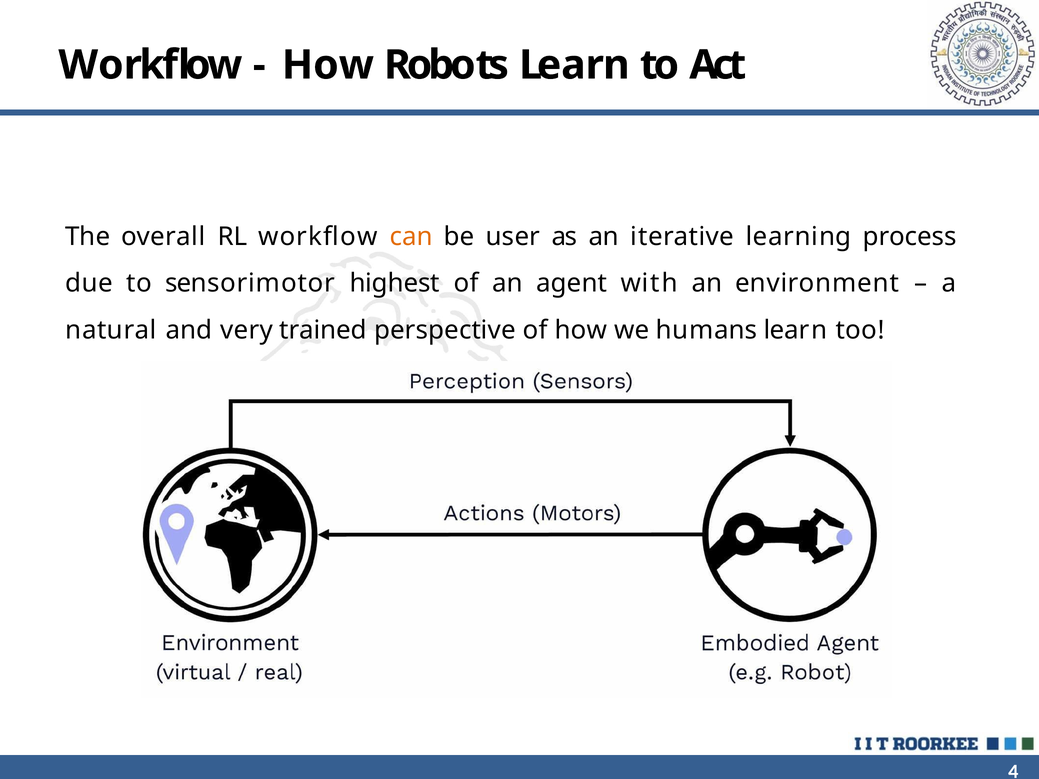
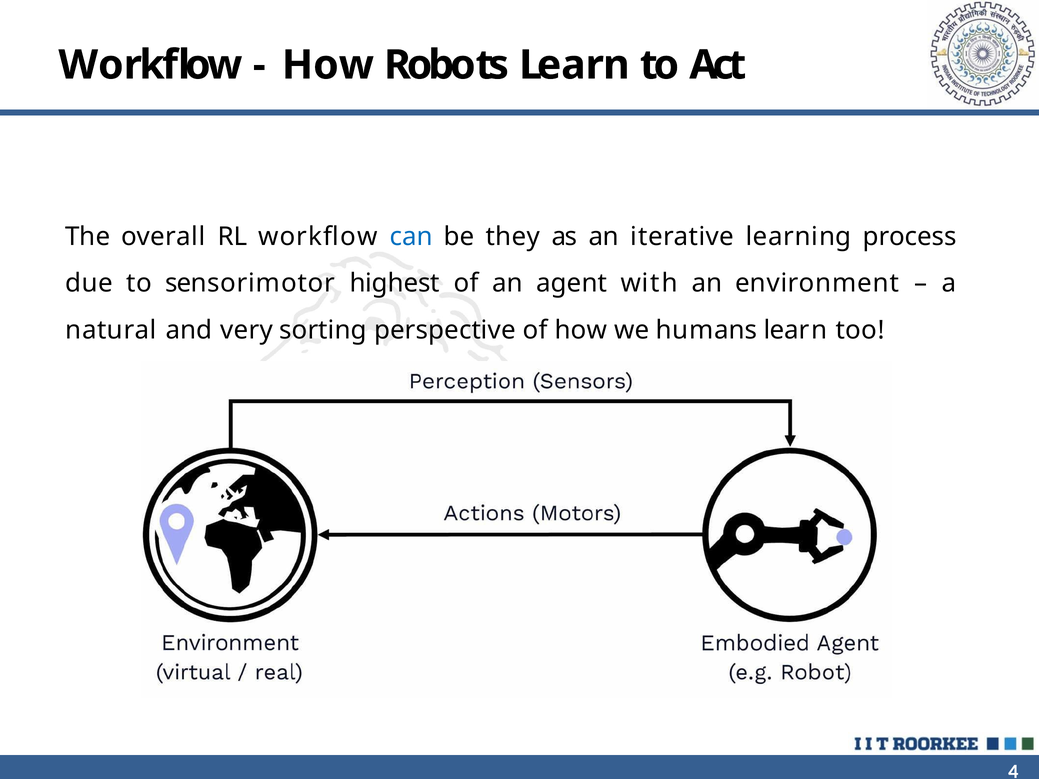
can colour: orange -> blue
user: user -> they
trained: trained -> sorting
